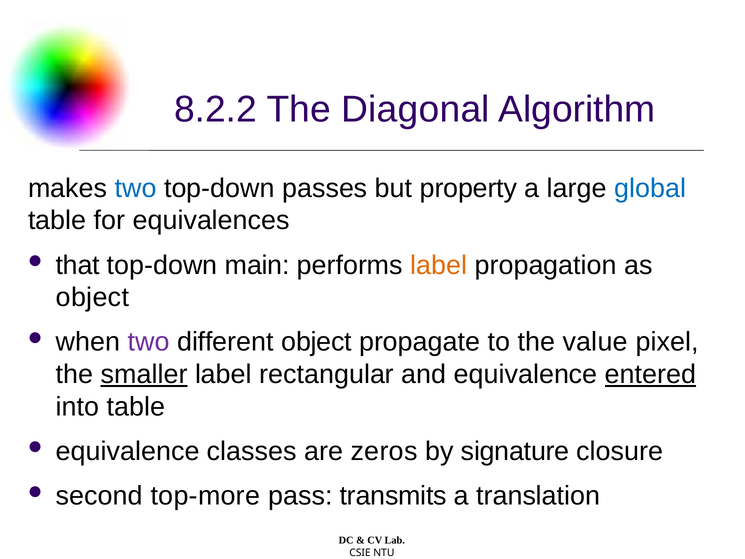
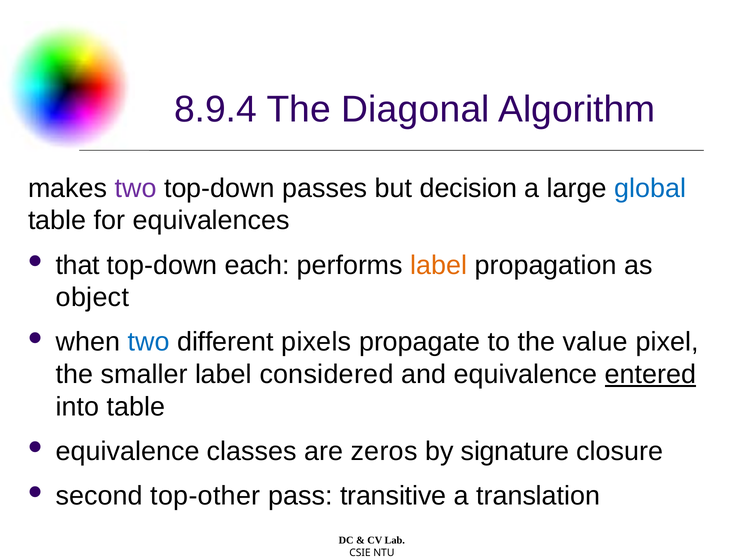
8.2.2: 8.2.2 -> 8.9.4
two at (136, 188) colour: blue -> purple
property: property -> decision
main: main -> each
two at (149, 342) colour: purple -> blue
different object: object -> pixels
smaller underline: present -> none
rectangular: rectangular -> considered
top-more: top-more -> top-other
transmits: transmits -> transitive
